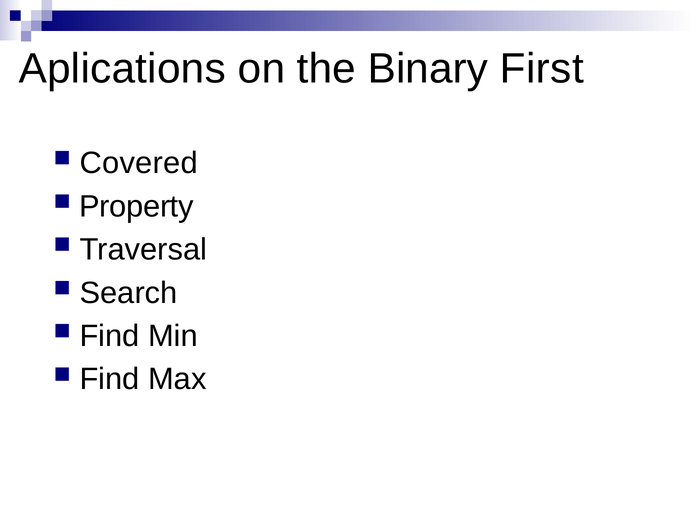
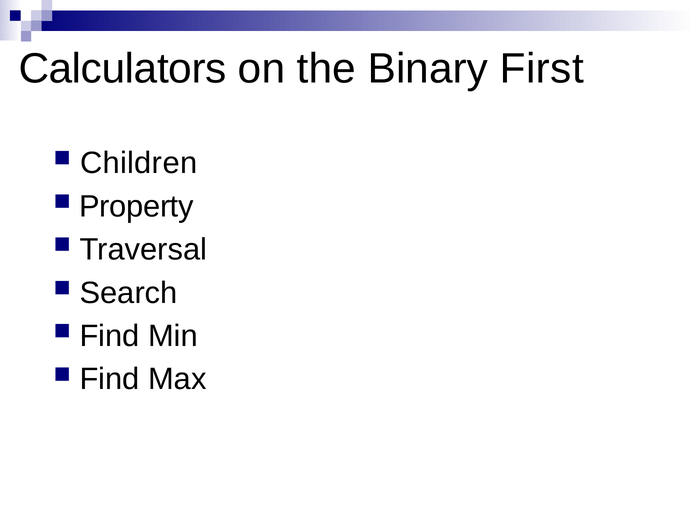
Aplications: Aplications -> Calculators
Covered: Covered -> Children
